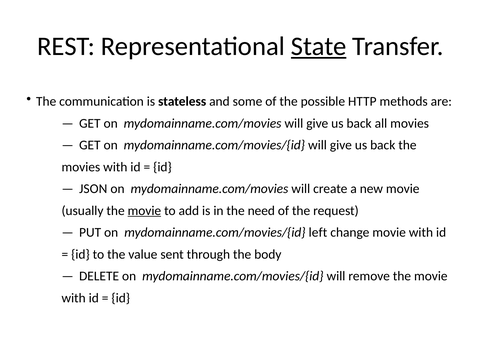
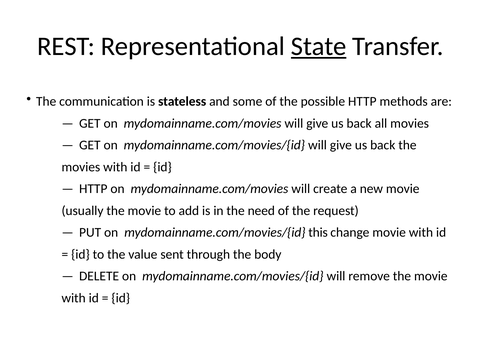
JSON at (93, 189): JSON -> HTTP
movie at (144, 211) underline: present -> none
left: left -> this
